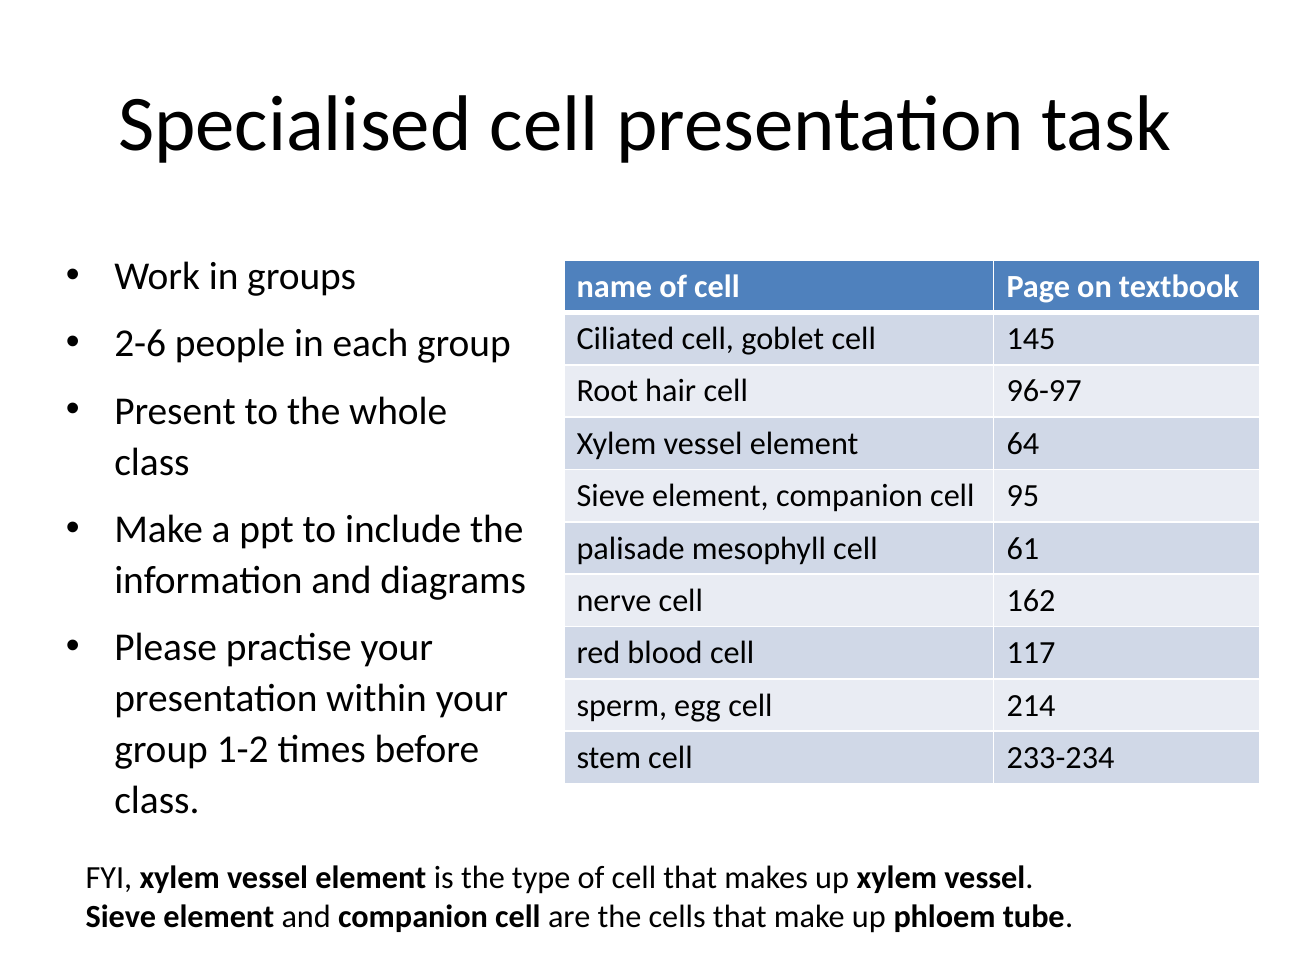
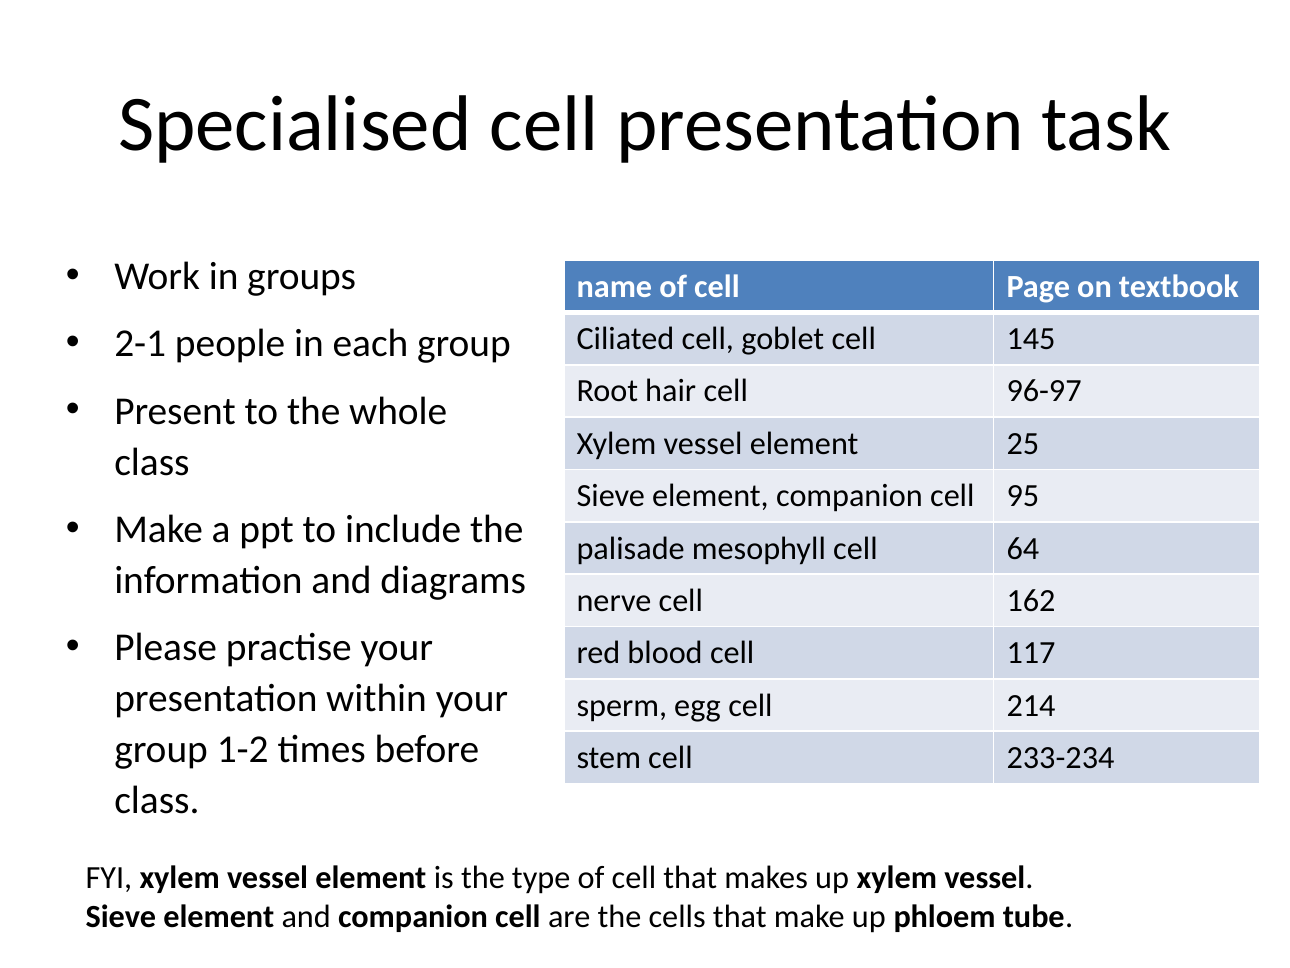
2-6: 2-6 -> 2-1
64: 64 -> 25
61: 61 -> 64
